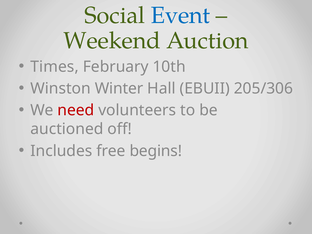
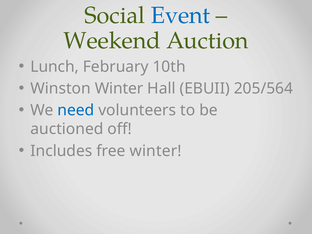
Times: Times -> Lunch
205/306: 205/306 -> 205/564
need colour: red -> blue
free begins: begins -> winter
